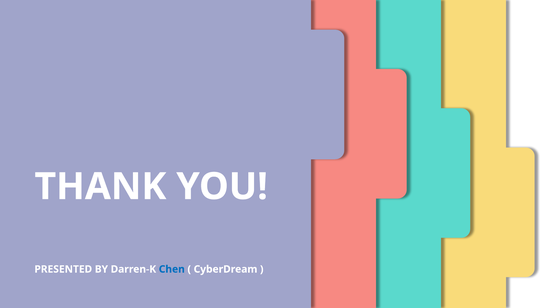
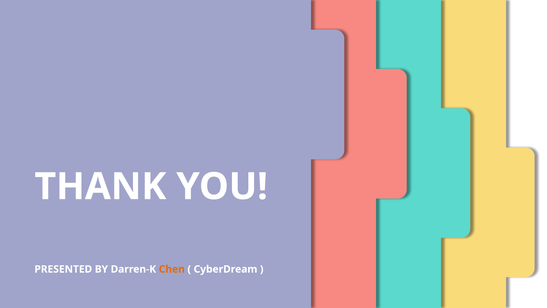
Chen colour: blue -> orange
